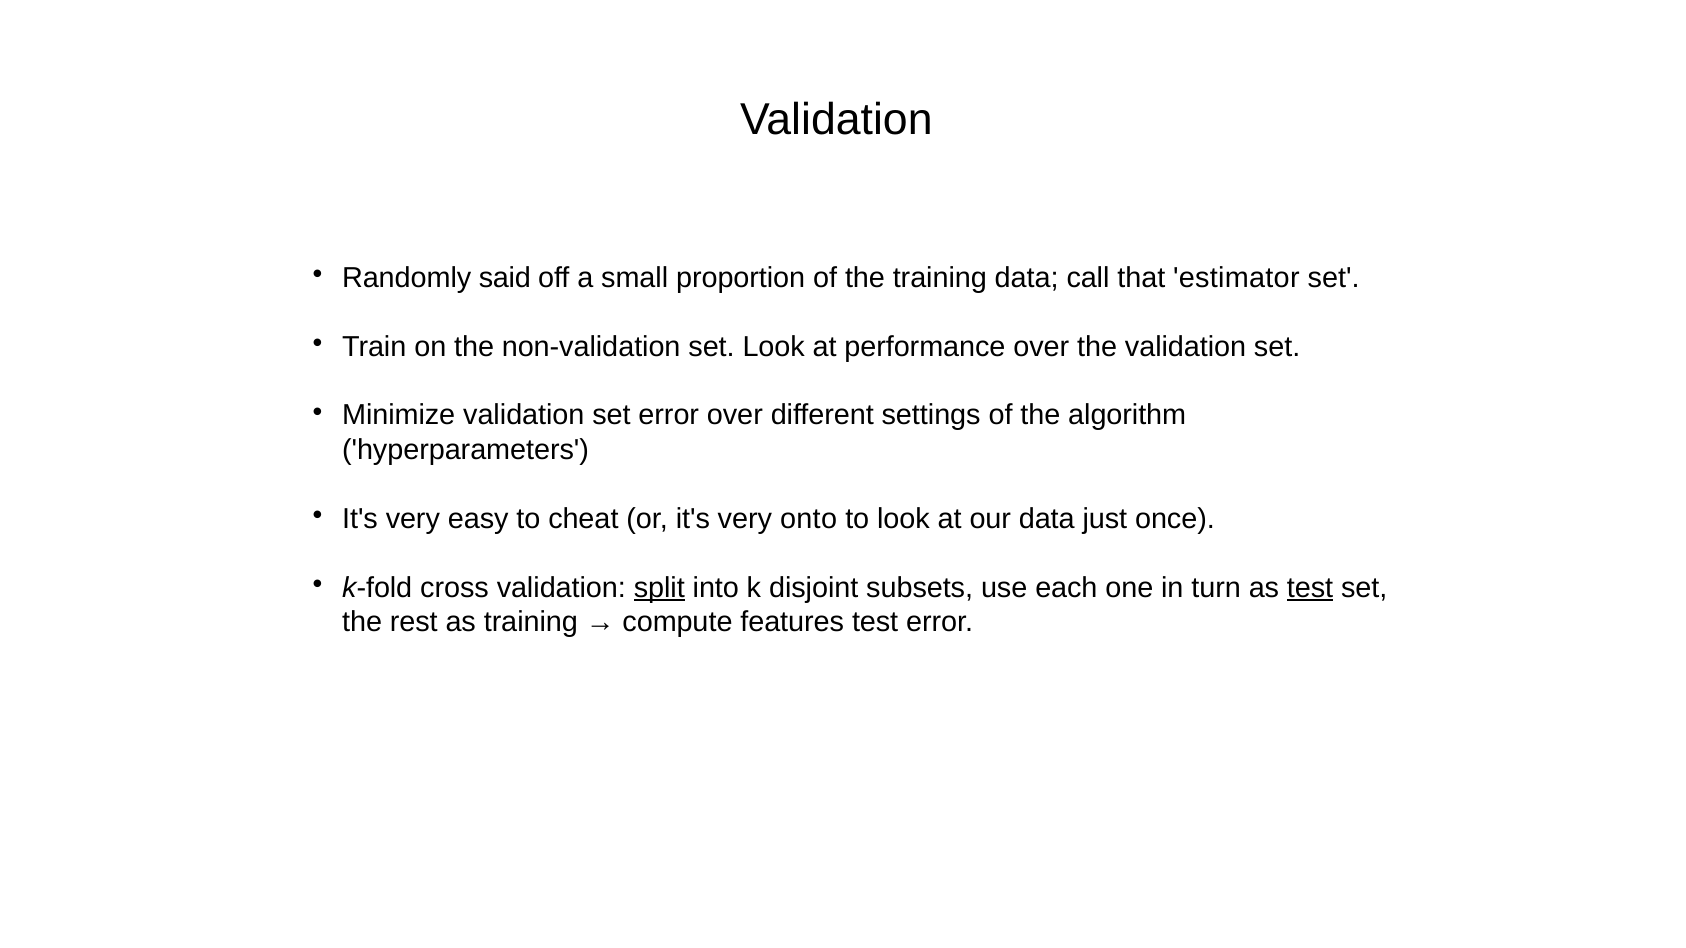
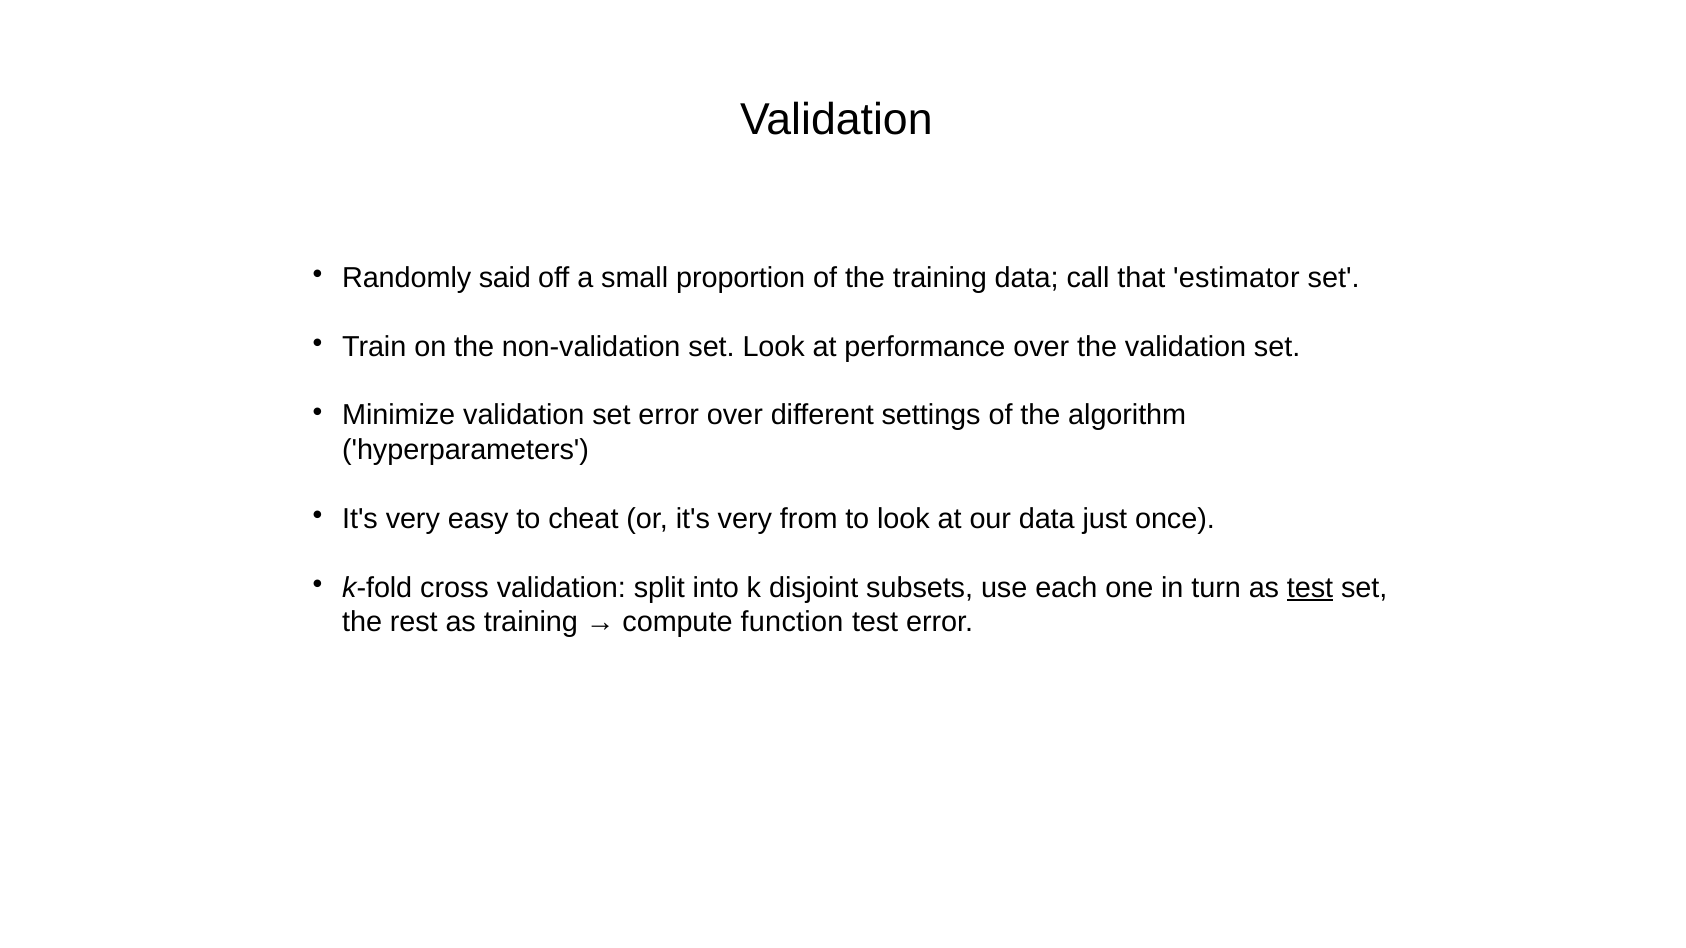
onto: onto -> from
split underline: present -> none
features: features -> function
